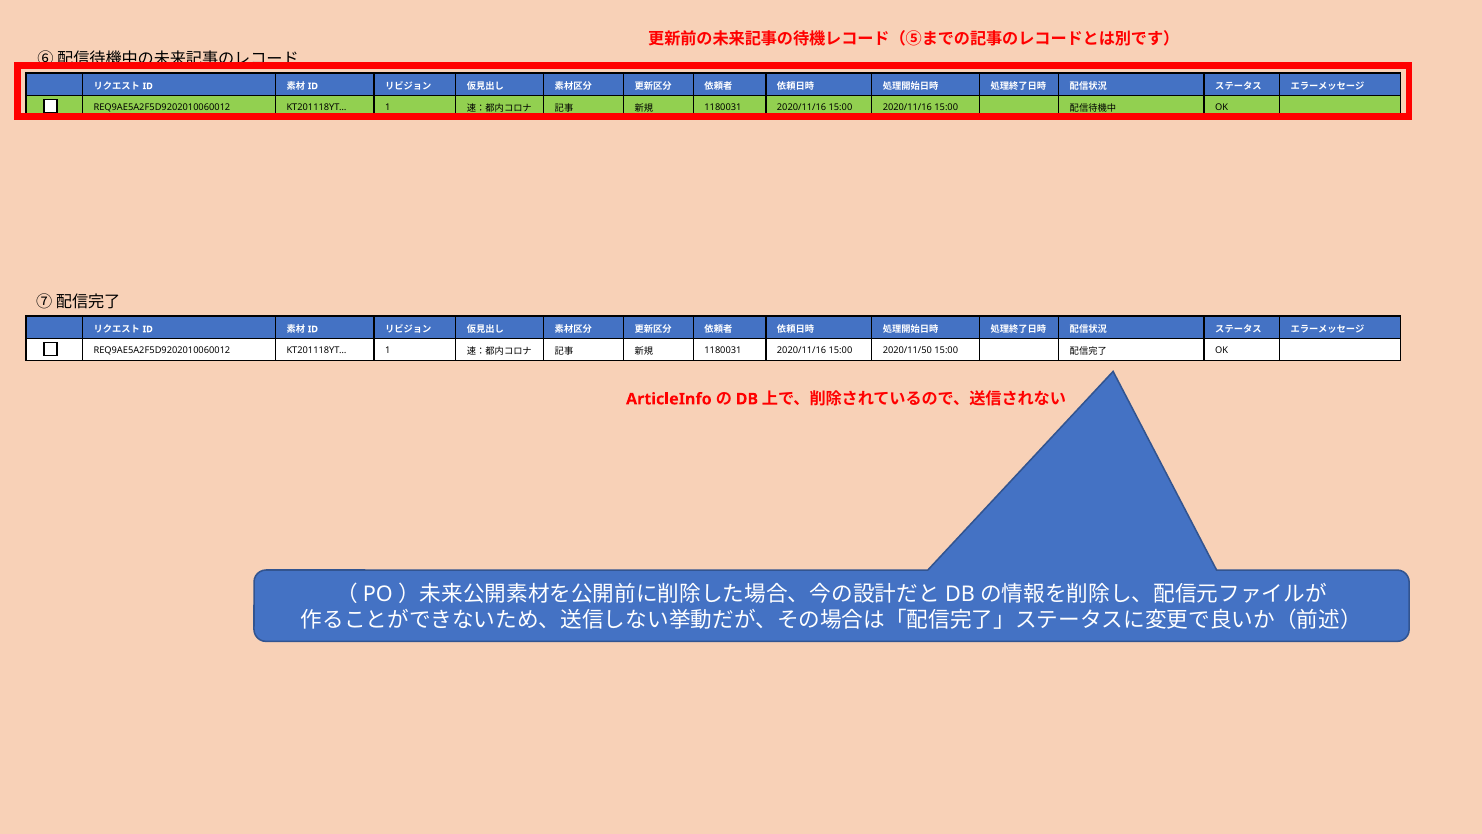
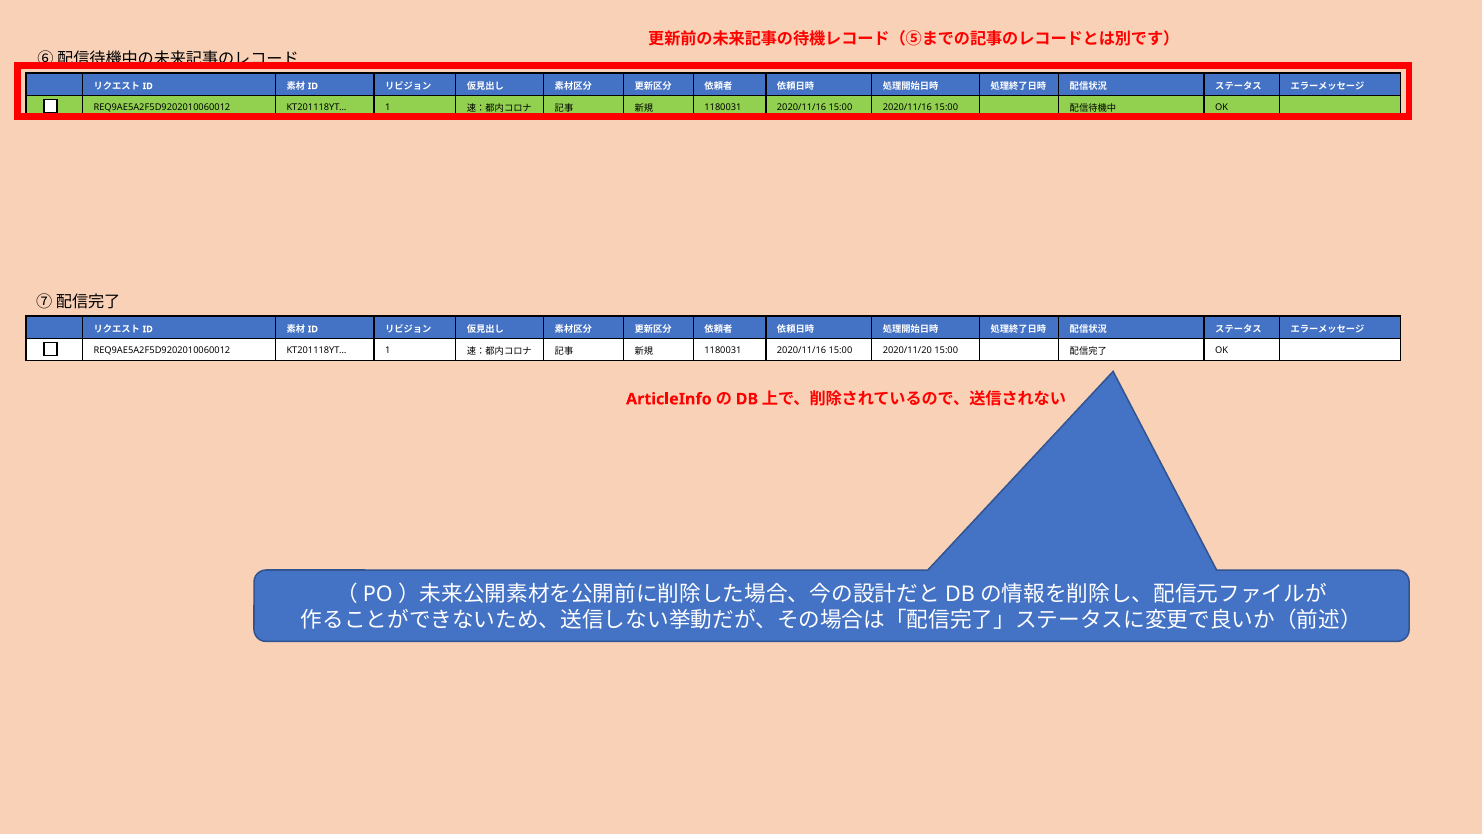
2020/11/50: 2020/11/50 -> 2020/11/20
